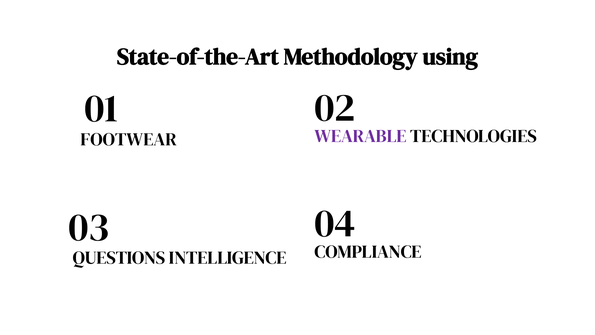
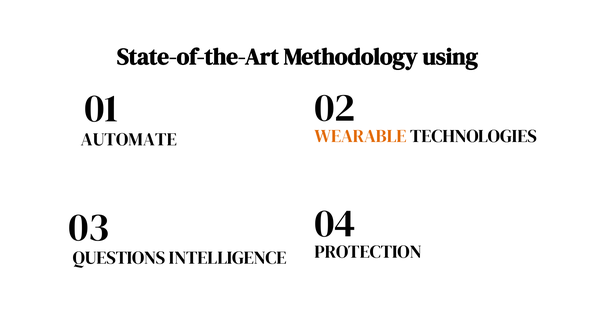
WEARABLE colour: purple -> orange
FOOTWEAR: FOOTWEAR -> AUTOMATE
COMPLIANCE: COMPLIANCE -> PROTECTION
